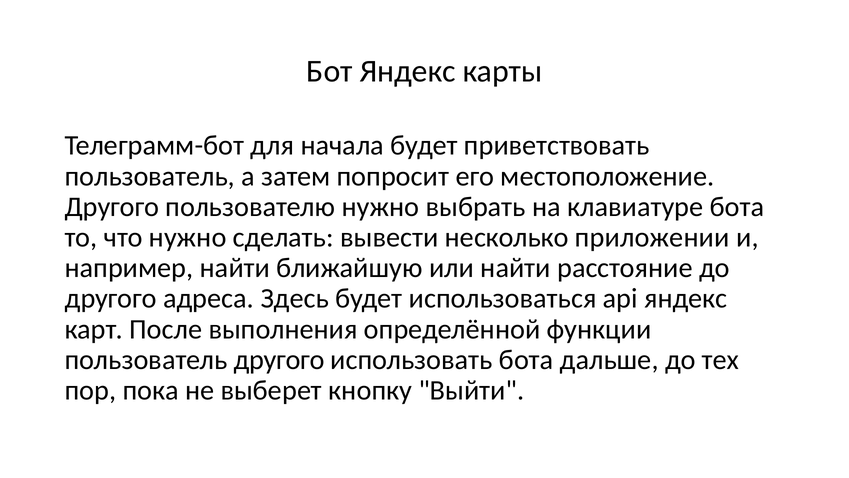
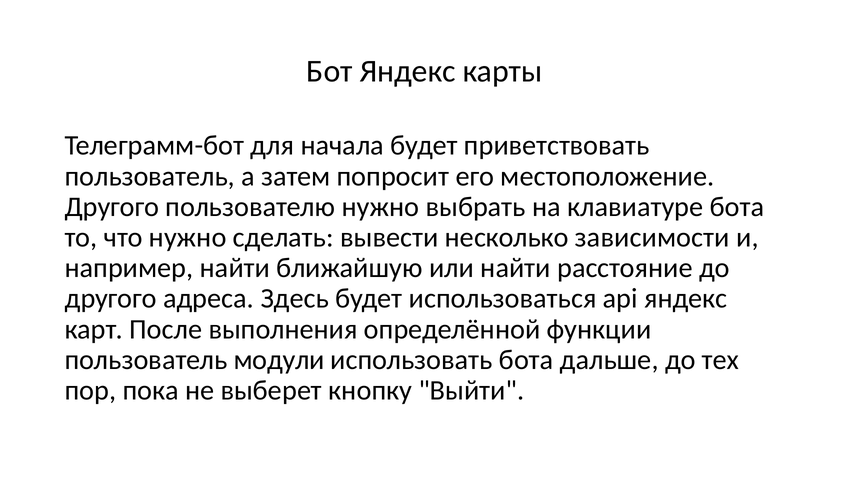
приложении: приложении -> зависимости
пользователь другого: другого -> модули
